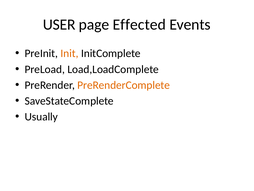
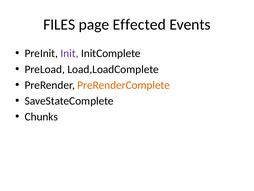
USER: USER -> FILES
Init colour: orange -> purple
Usually: Usually -> Chunks
